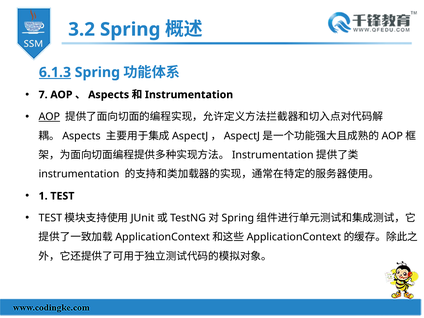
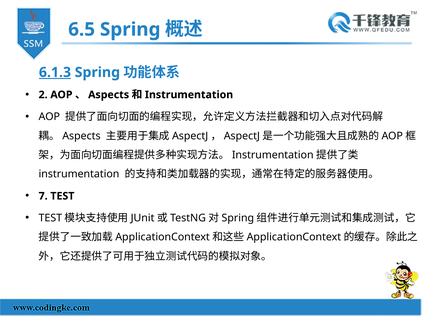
3.2: 3.2 -> 6.5
7: 7 -> 2
AOP at (49, 117) underline: present -> none
1: 1 -> 7
